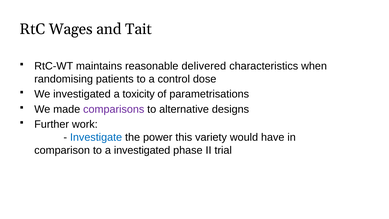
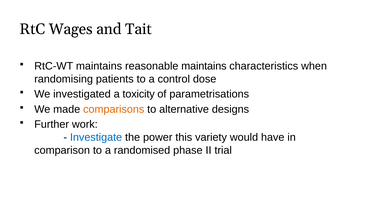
reasonable delivered: delivered -> maintains
comparisons colour: purple -> orange
a investigated: investigated -> randomised
